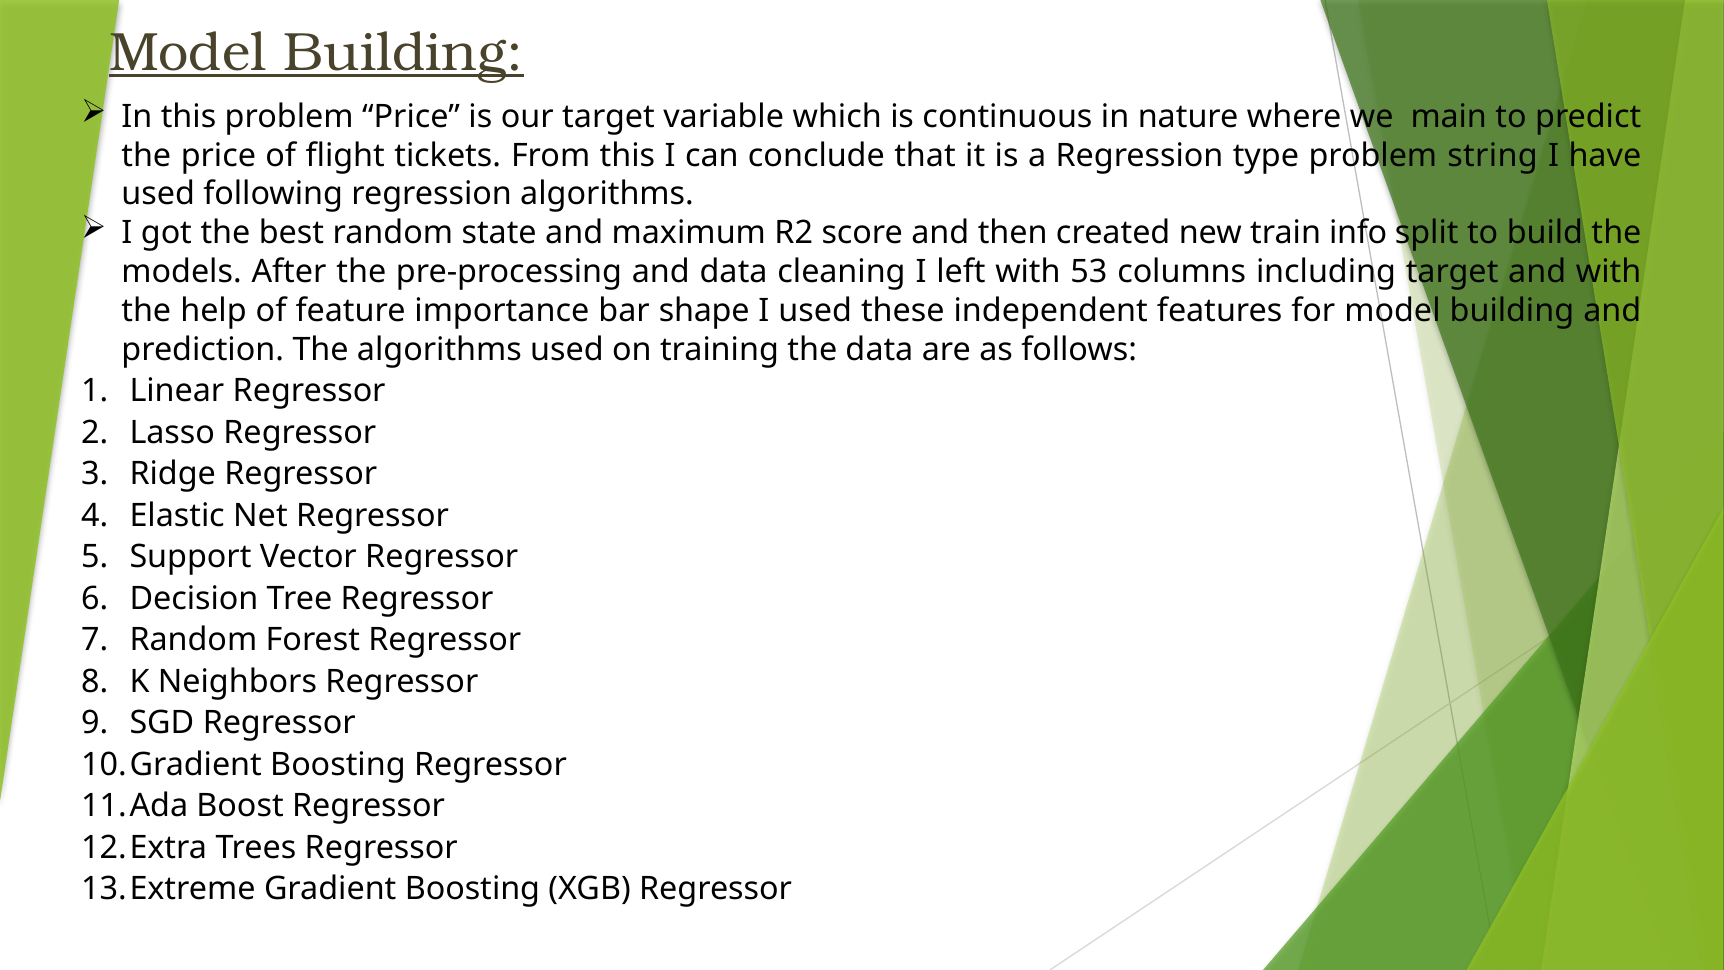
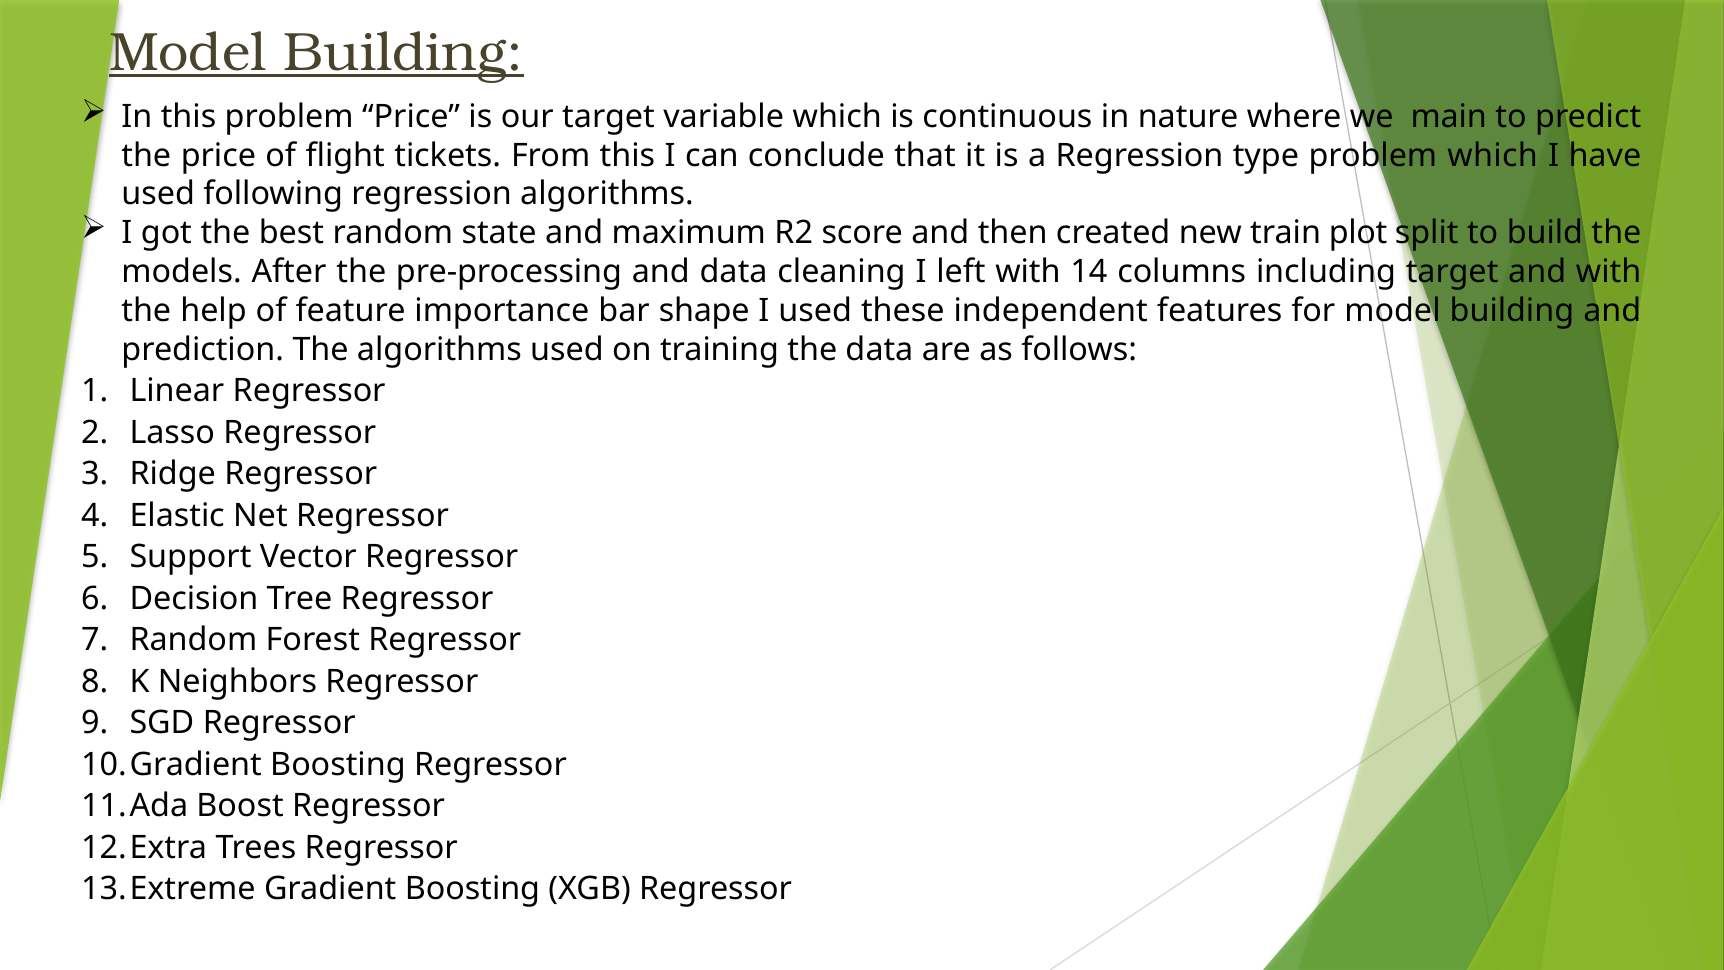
problem string: string -> which
info: info -> plot
53: 53 -> 14
